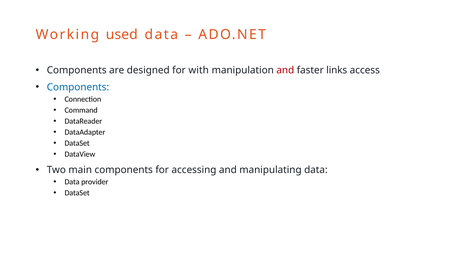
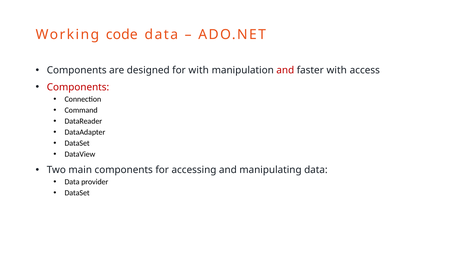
used: used -> code
faster links: links -> with
Components at (78, 87) colour: blue -> red
